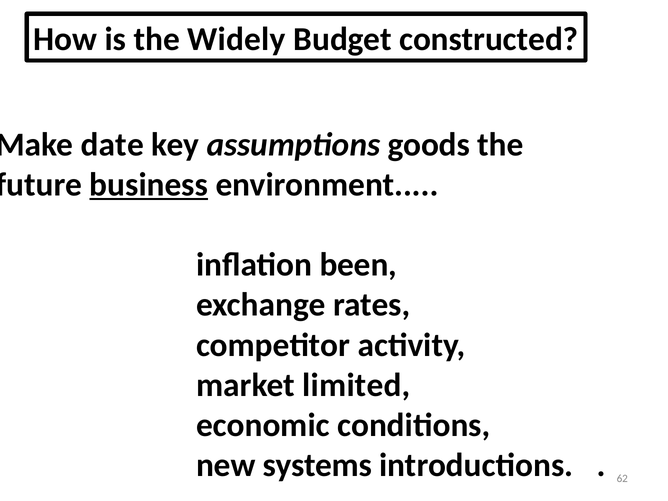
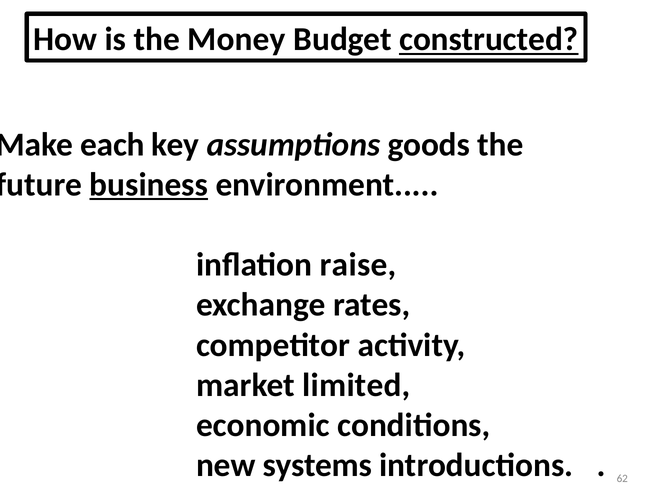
Widely: Widely -> Money
constructed underline: none -> present
date: date -> each
been: been -> raise
